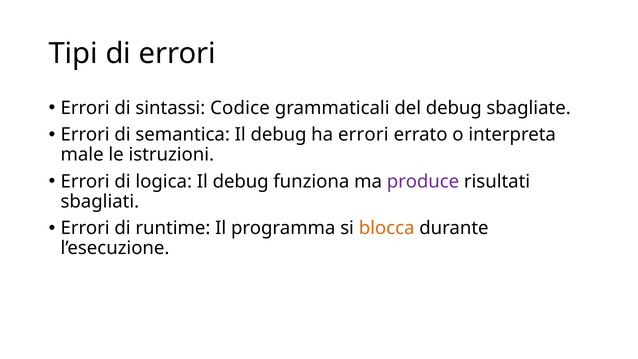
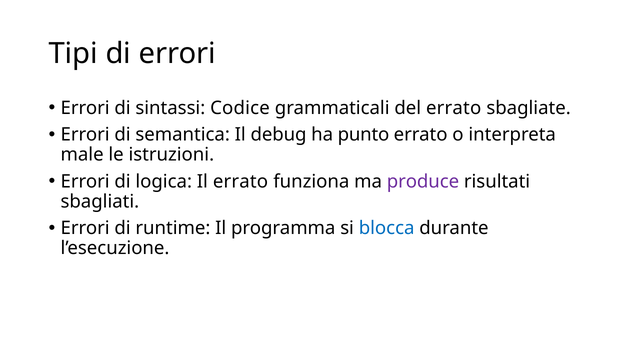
del debug: debug -> errato
ha errori: errori -> punto
logica Il debug: debug -> errato
blocca colour: orange -> blue
